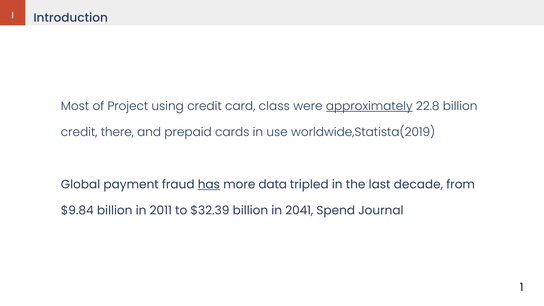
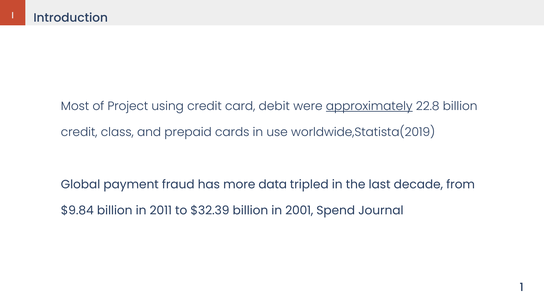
class: class -> debit
there: there -> class
has underline: present -> none
2041: 2041 -> 2001
